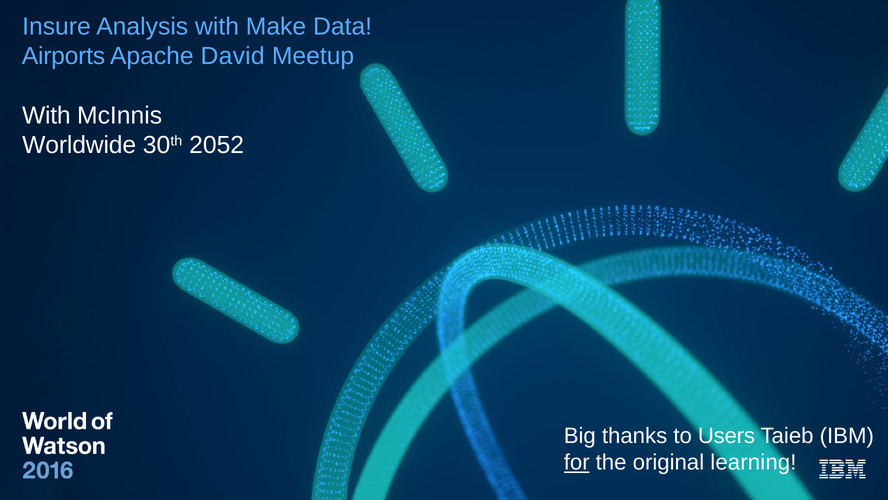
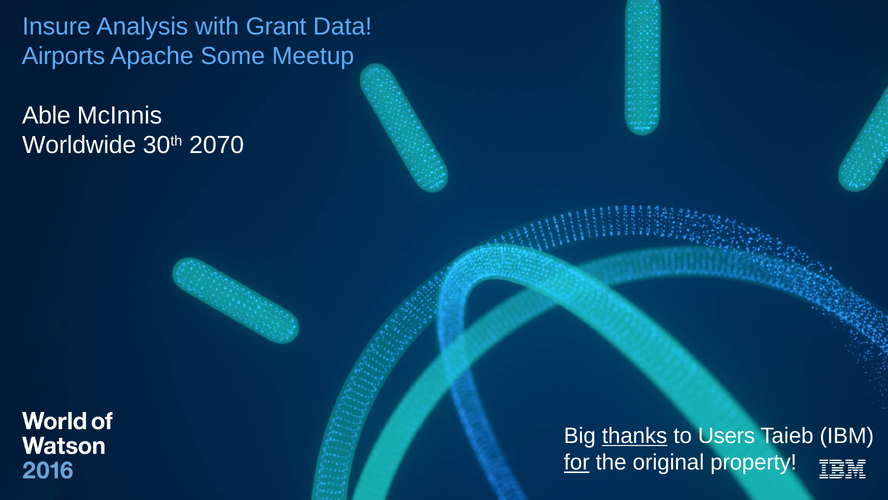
Make: Make -> Grant
David: David -> Some
With at (46, 115): With -> Able
2052: 2052 -> 2070
thanks underline: none -> present
learning: learning -> property
